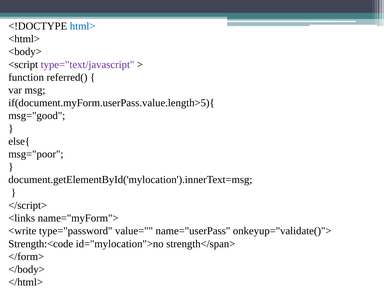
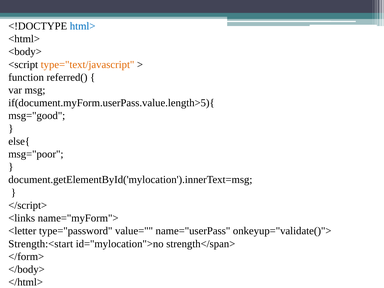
type="text/javascript colour: purple -> orange
<write: <write -> <letter
Strength:<code: Strength:<code -> Strength:<start
